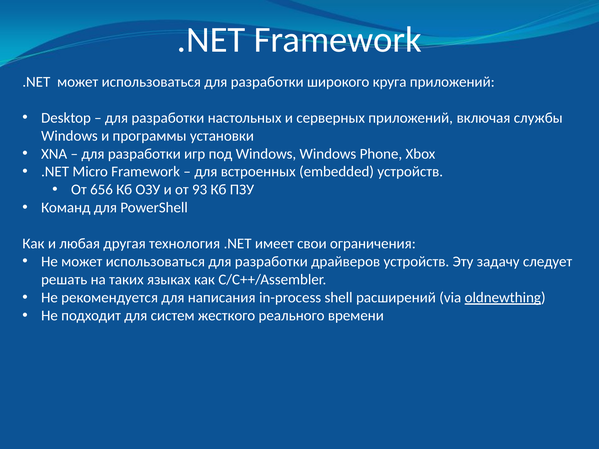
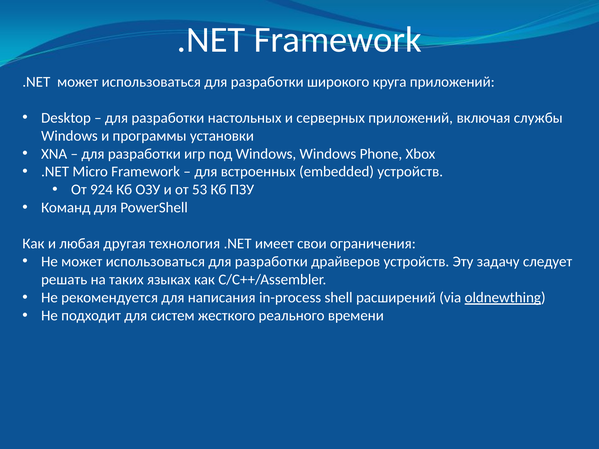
656: 656 -> 924
93: 93 -> 53
